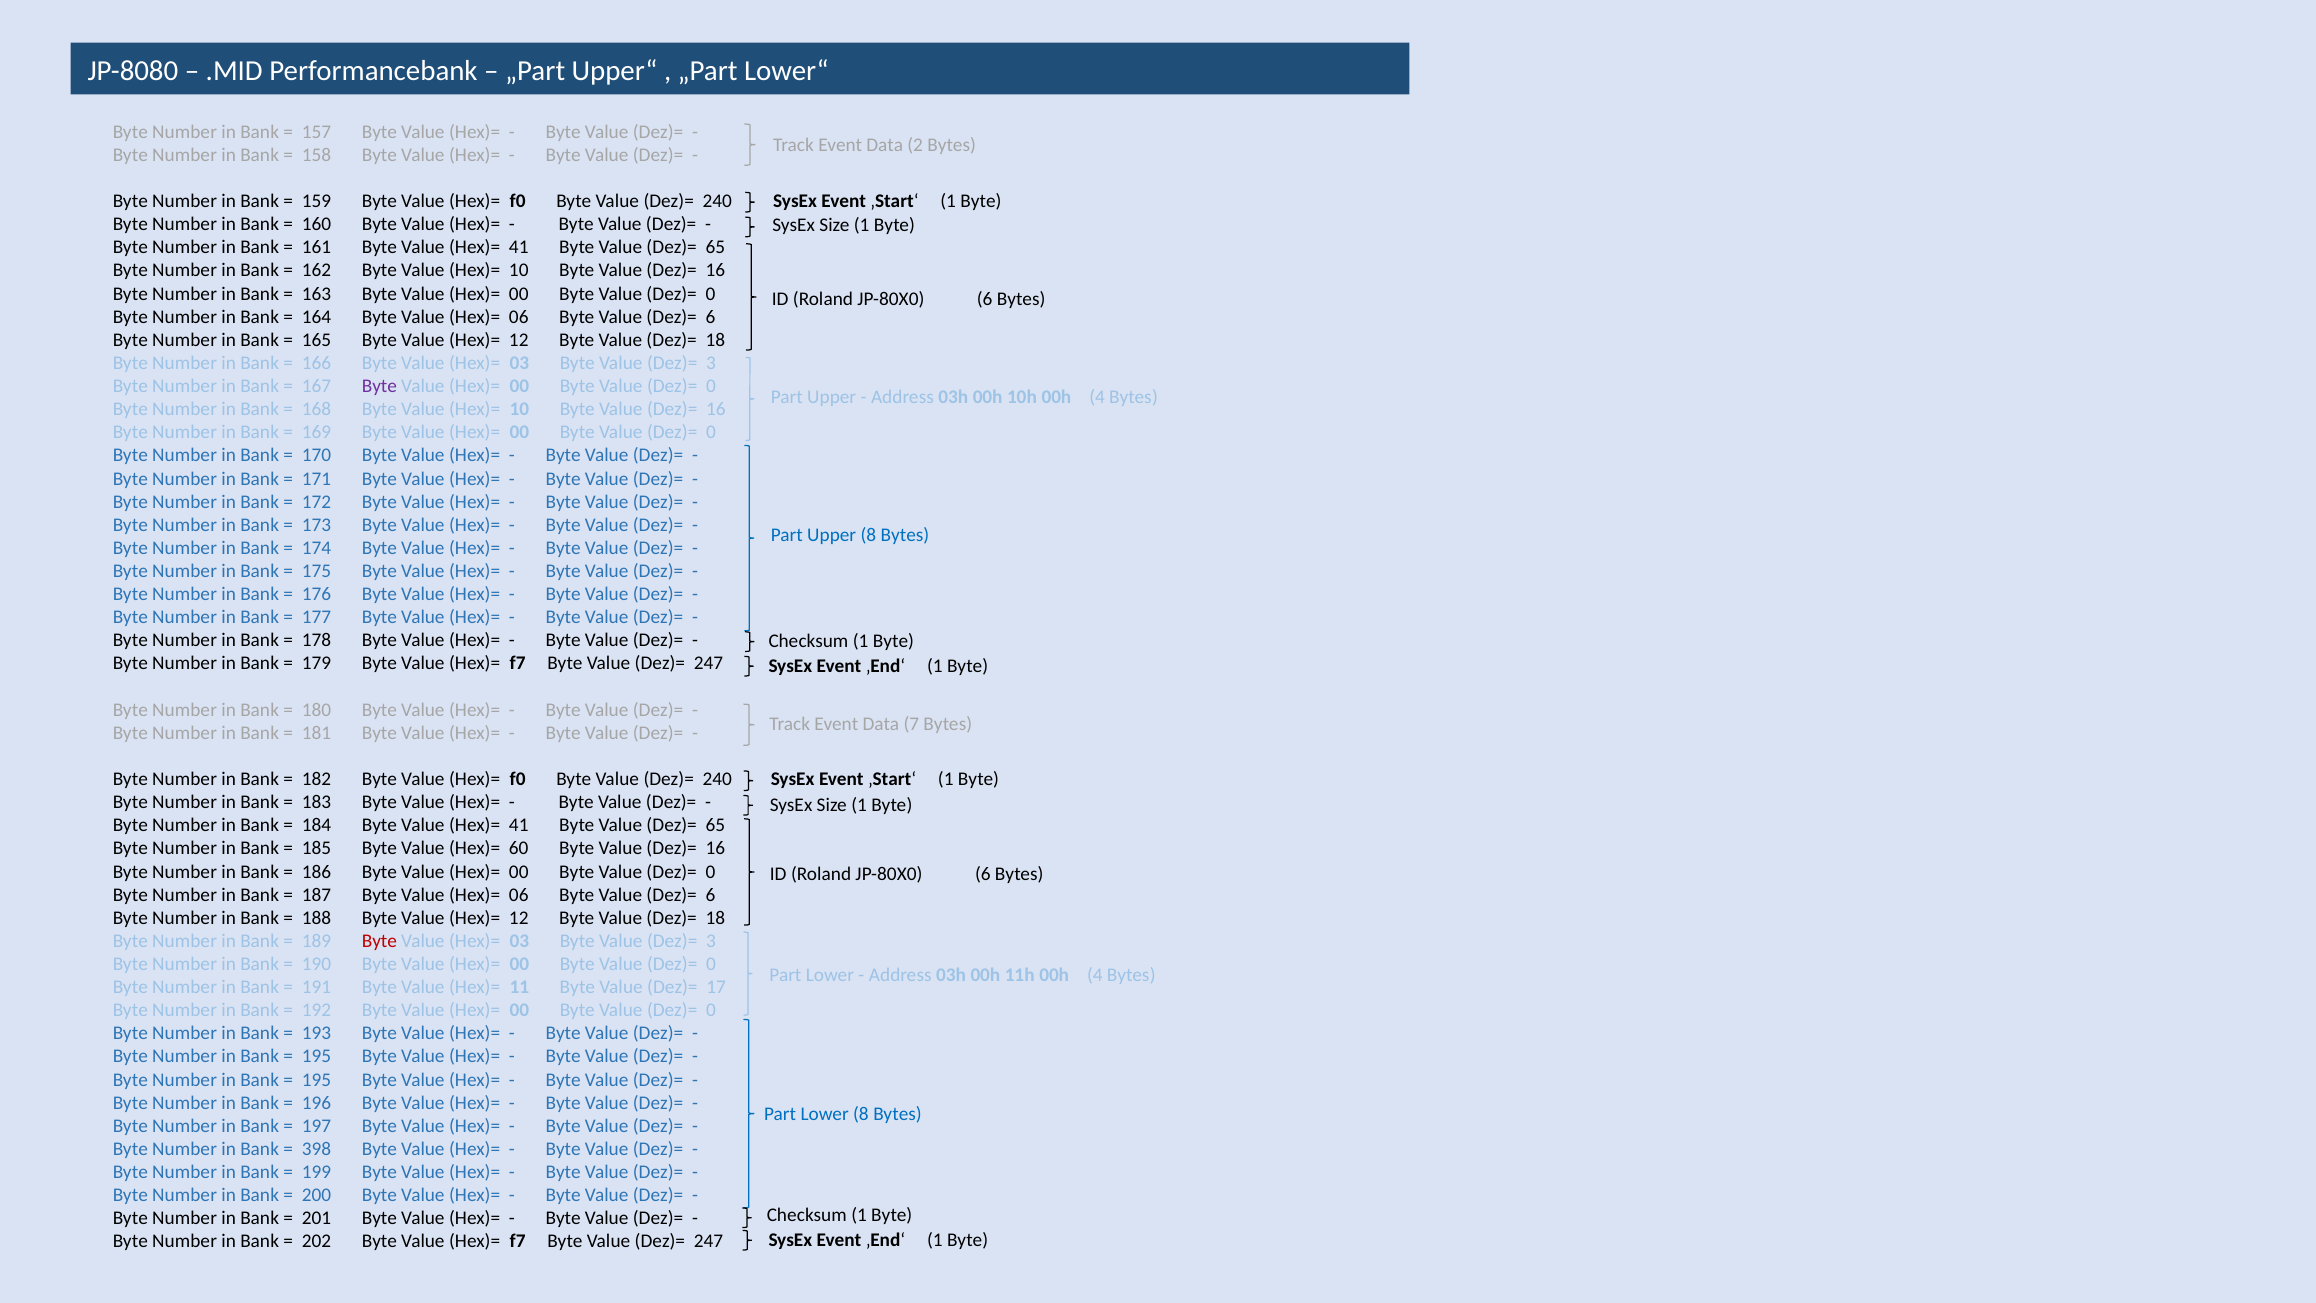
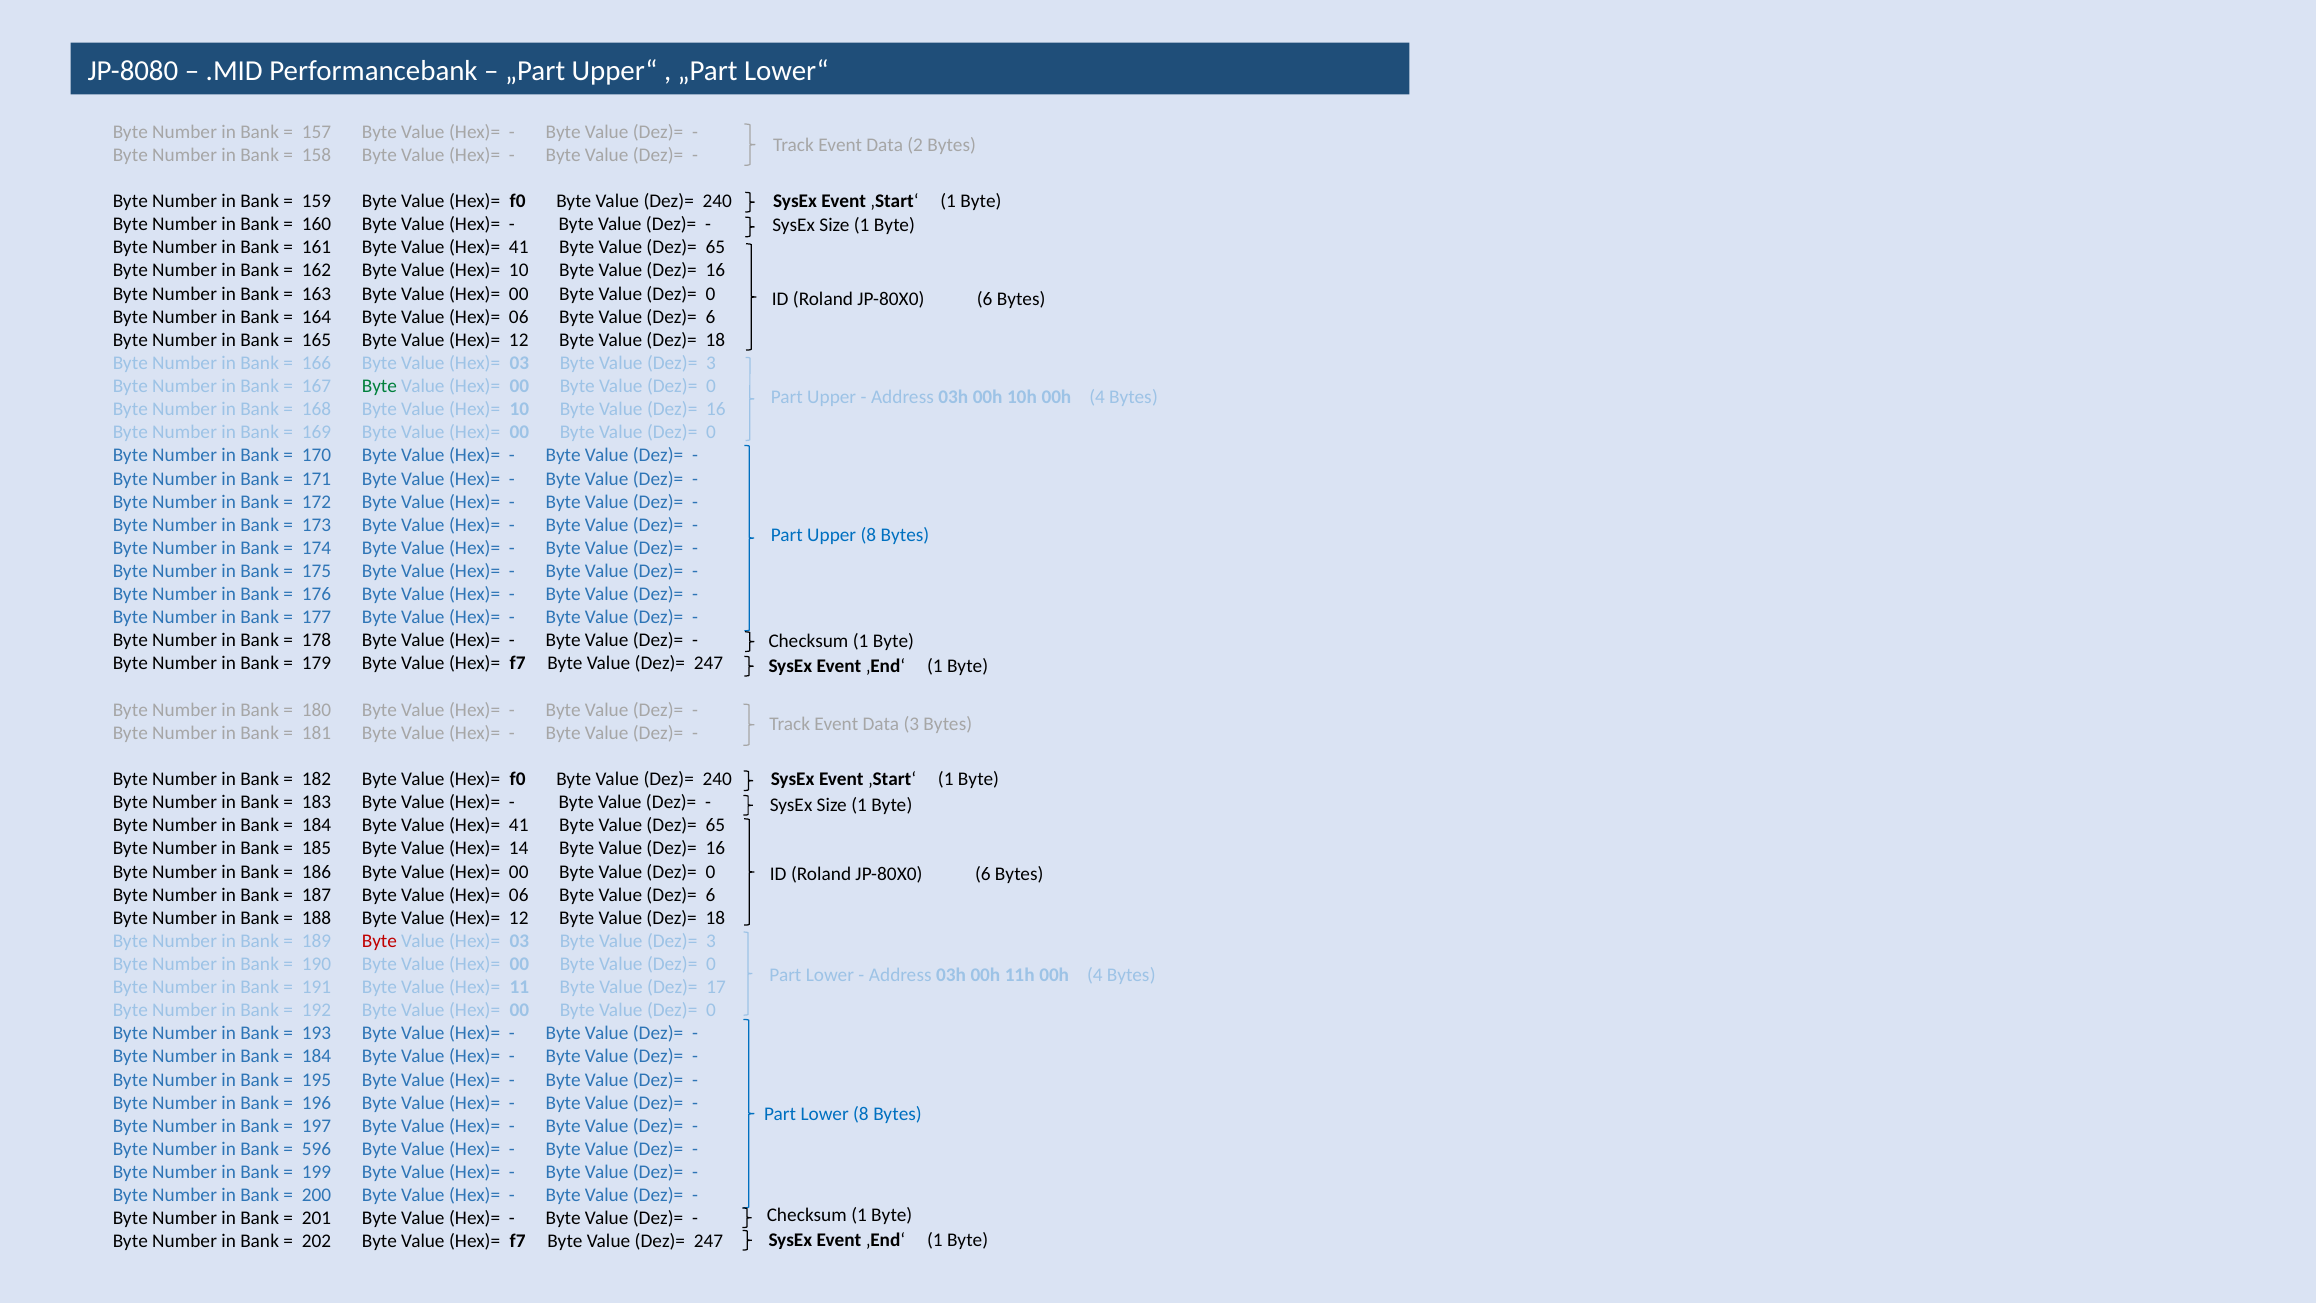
Byte at (379, 386) colour: purple -> green
Data 7: 7 -> 3
60: 60 -> 14
195 at (316, 1056): 195 -> 184
398: 398 -> 596
